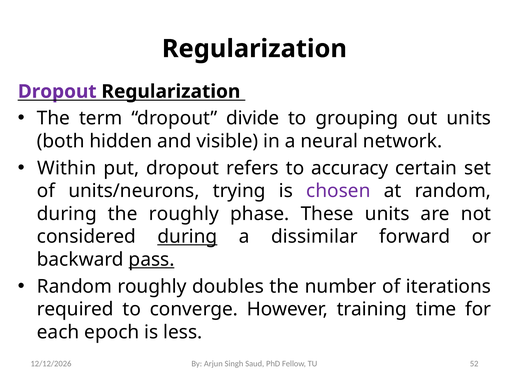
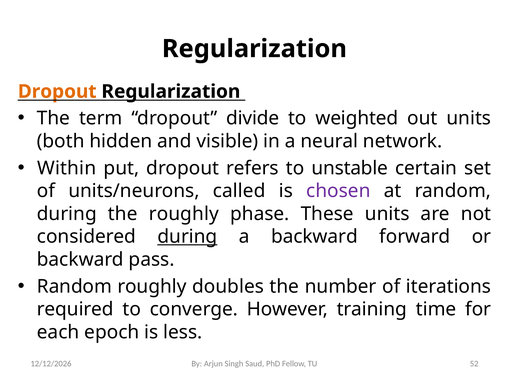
Dropout at (57, 92) colour: purple -> orange
grouping: grouping -> weighted
accuracy: accuracy -> unstable
trying: trying -> called
a dissimilar: dissimilar -> backward
pass underline: present -> none
